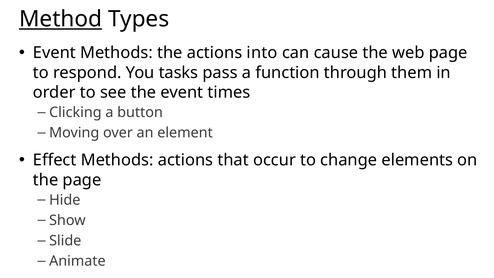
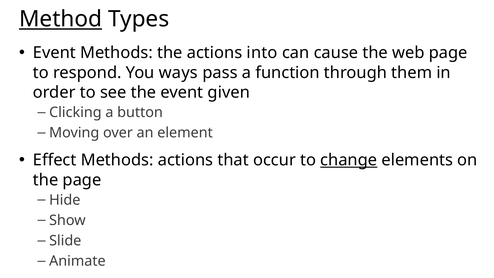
tasks: tasks -> ways
times: times -> given
change underline: none -> present
